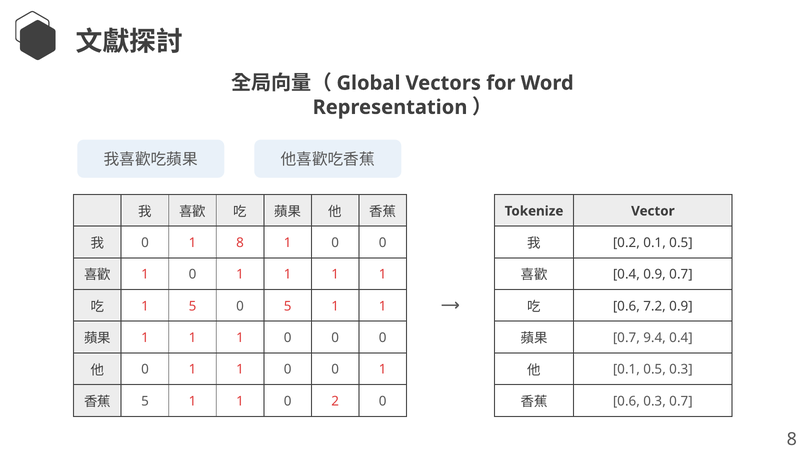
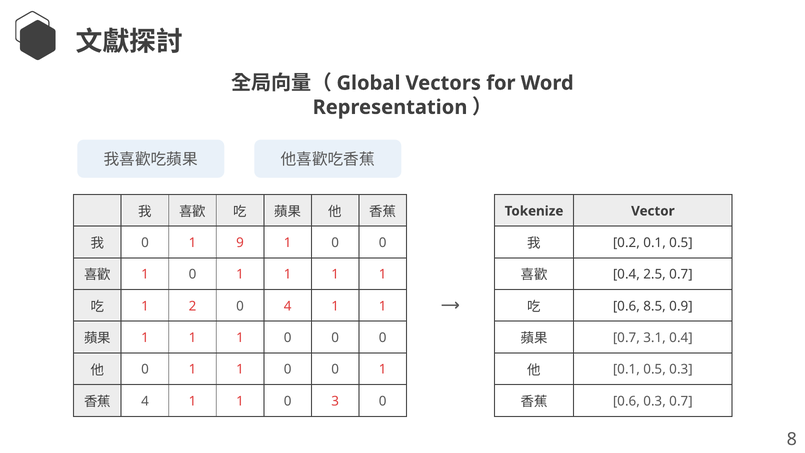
1 8: 8 -> 9
0.4 0.9: 0.9 -> 2.5
1 5: 5 -> 2
0 5: 5 -> 4
7.2: 7.2 -> 8.5
9.4: 9.4 -> 3.1
5 at (145, 401): 5 -> 4
2: 2 -> 3
